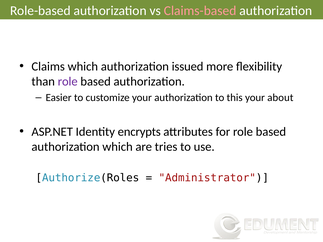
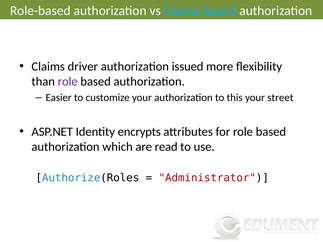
Claims-based colour: pink -> light blue
Claims which: which -> driver
about: about -> street
tries: tries -> read
